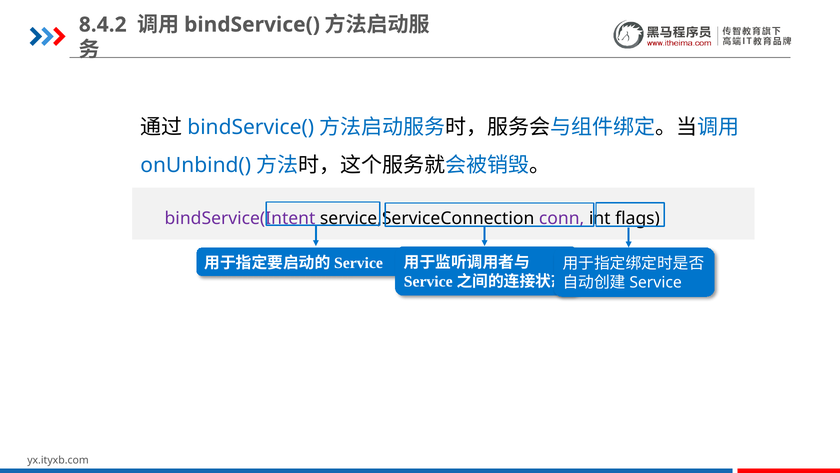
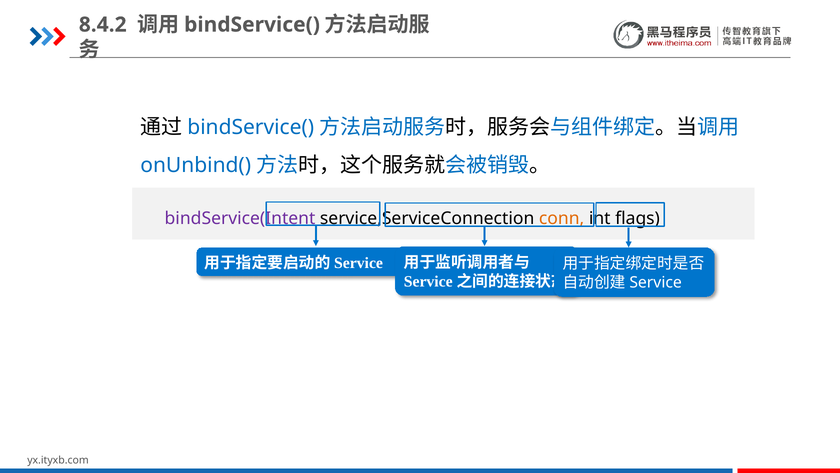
conn colour: purple -> orange
